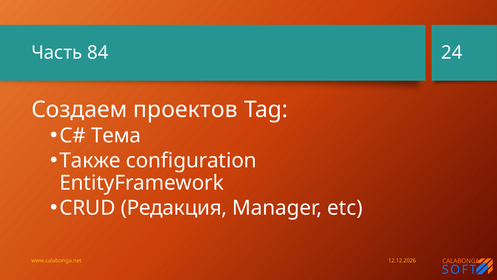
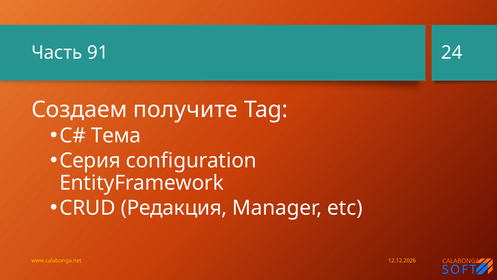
84: 84 -> 91
проектов: проектов -> получите
Также: Также -> Серия
